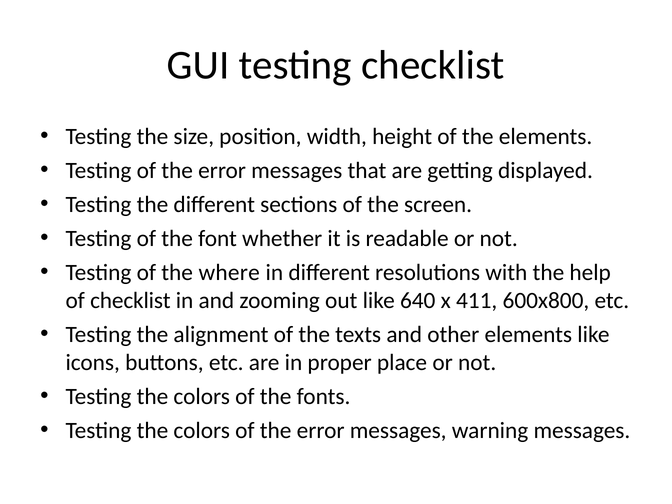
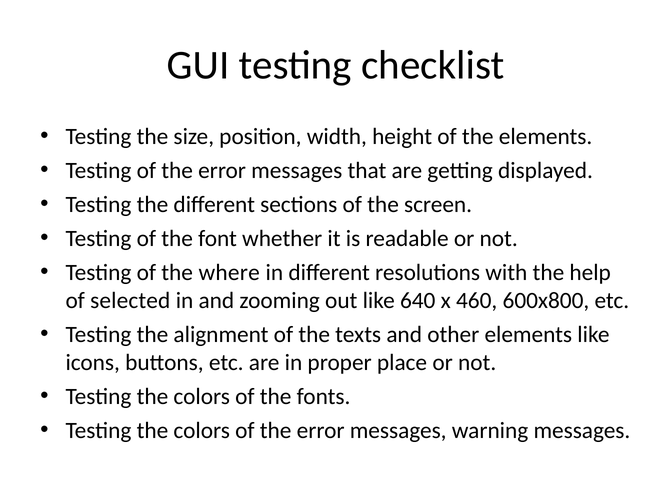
of checklist: checklist -> selected
411: 411 -> 460
